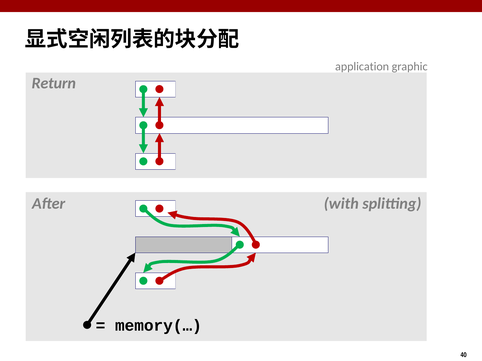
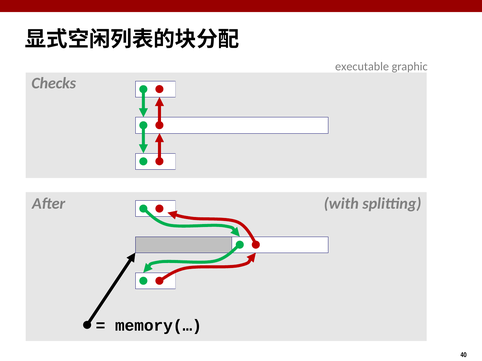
application: application -> executable
Return: Return -> Checks
